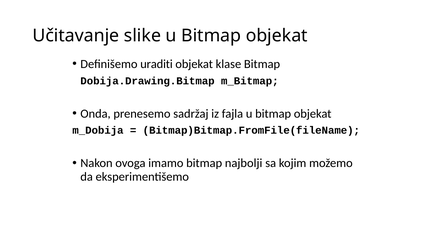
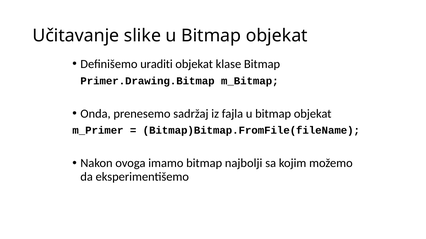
Dobija.Drawing.Bitmap: Dobija.Drawing.Bitmap -> Primer.Drawing.Bitmap
m_Dobija: m_Dobija -> m_Primer
